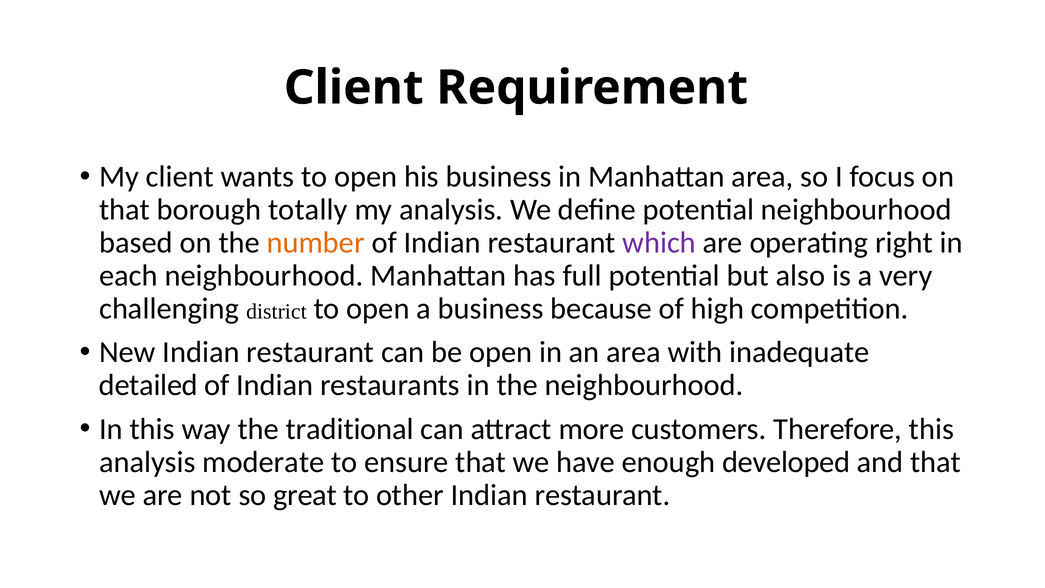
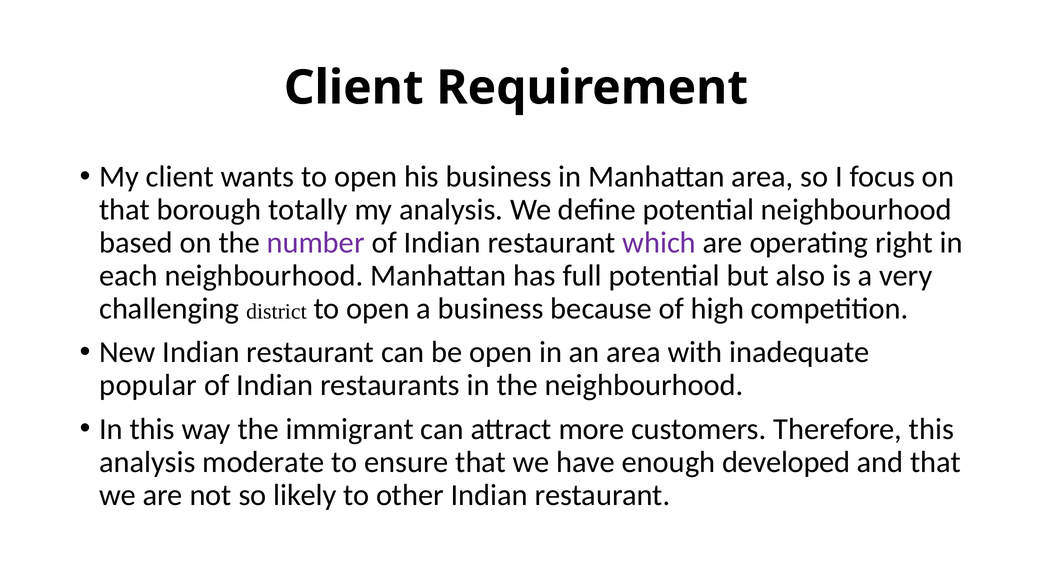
number colour: orange -> purple
detailed: detailed -> popular
traditional: traditional -> immigrant
great: great -> likely
